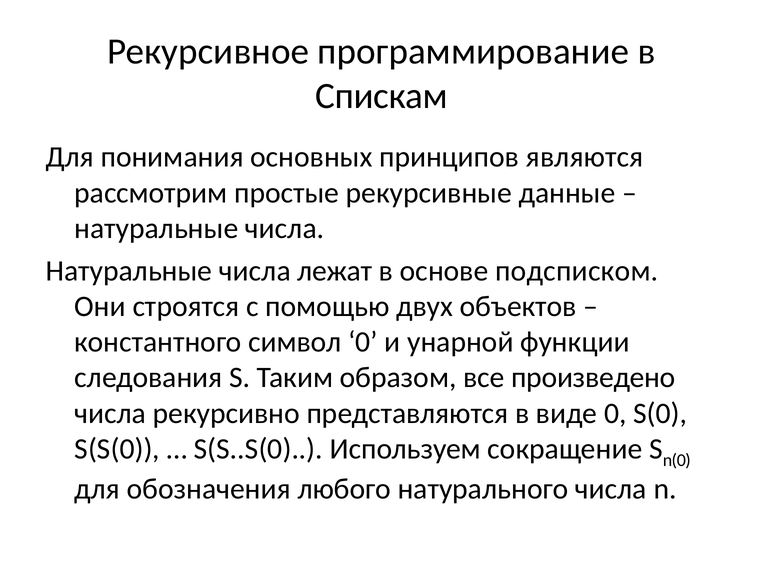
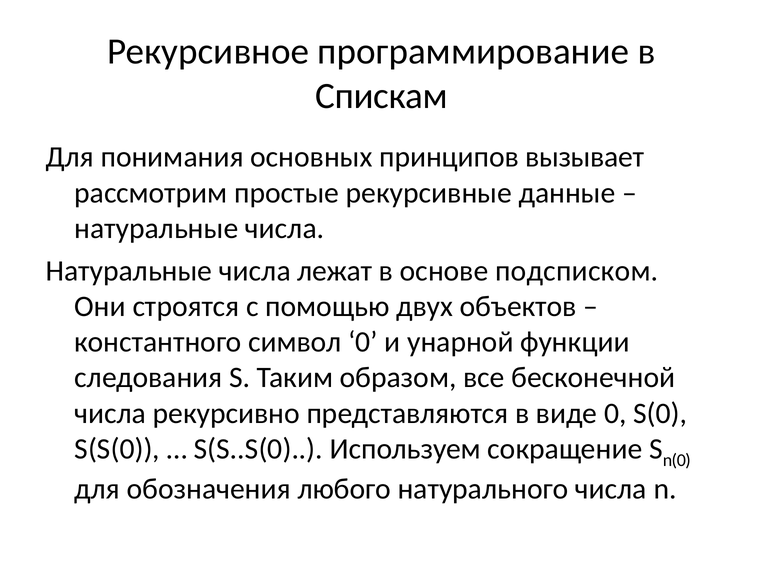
являются: являются -> вызывает
произведено: произведено -> бесконечной
